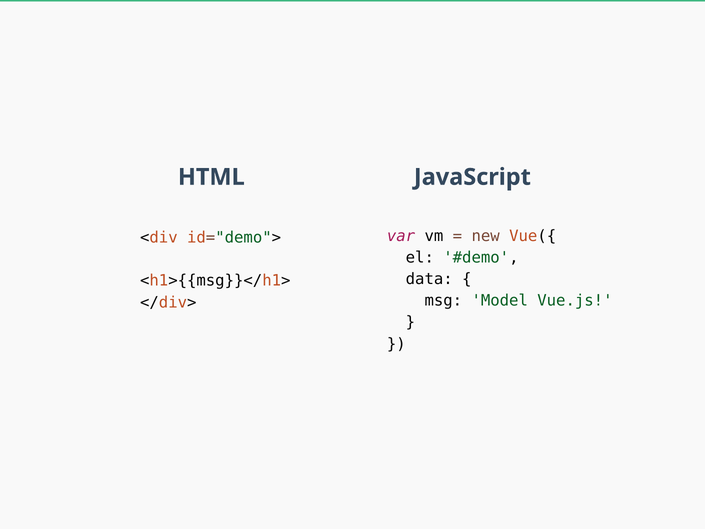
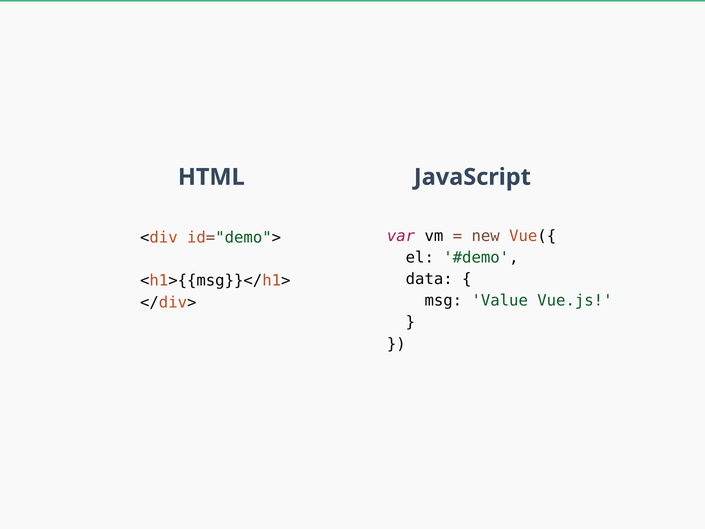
Model: Model -> Value
